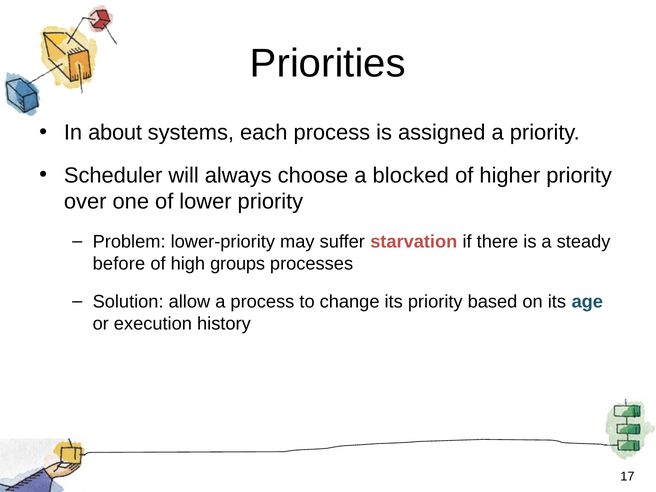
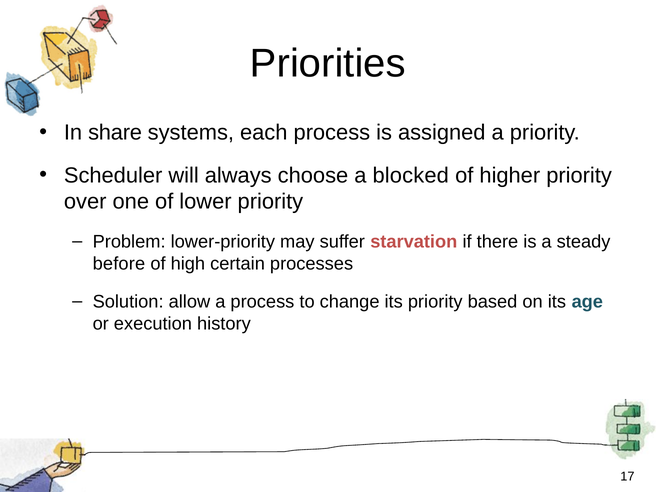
about: about -> share
groups: groups -> certain
